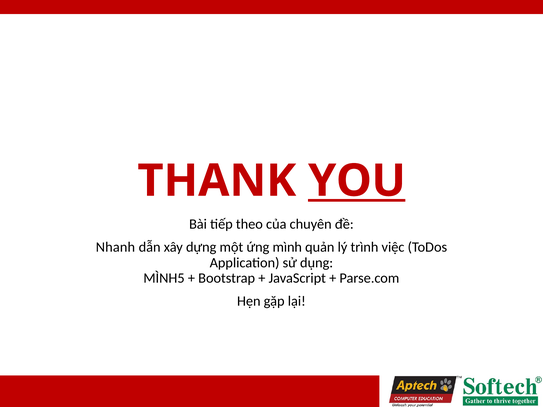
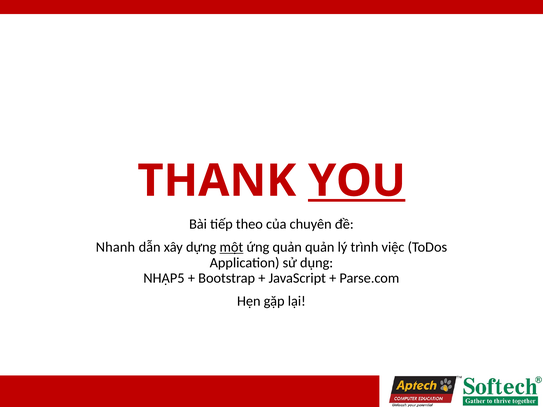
một underline: none -> present
ứng mình: mình -> quản
MÌNH5: MÌNH5 -> NHẬP5
